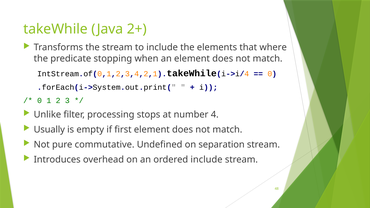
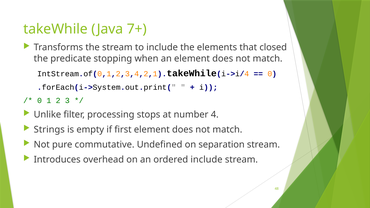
2+: 2+ -> 7+
where: where -> closed
Usually: Usually -> Strings
